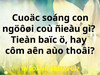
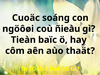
thoâi: thoâi -> thaät
